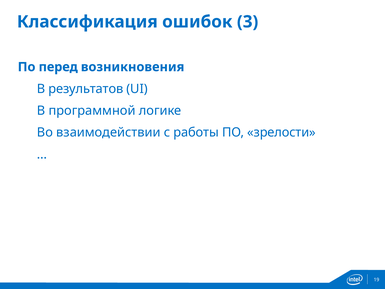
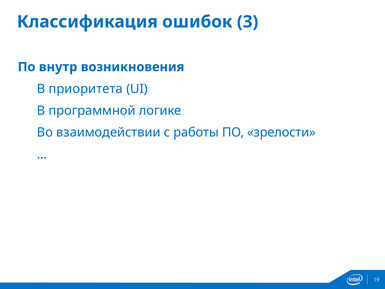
перед: перед -> внутр
результатов: результатов -> приоритета
